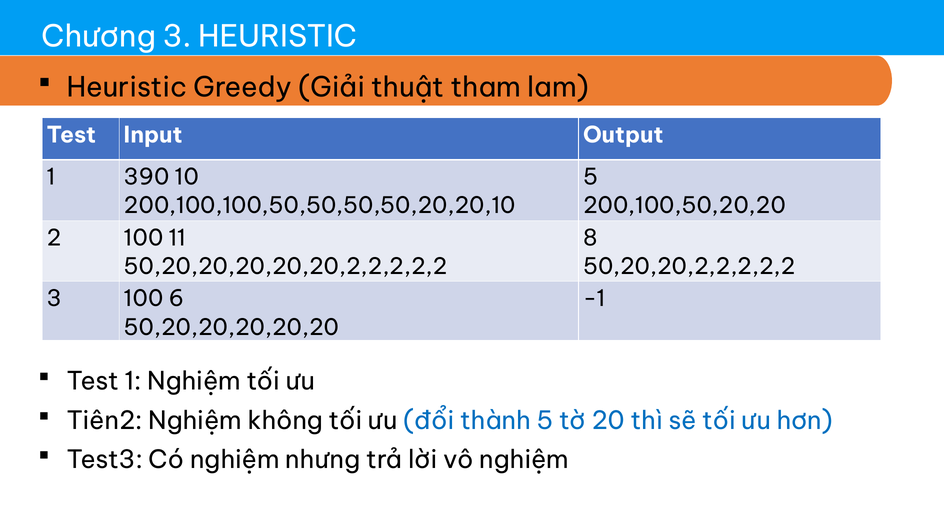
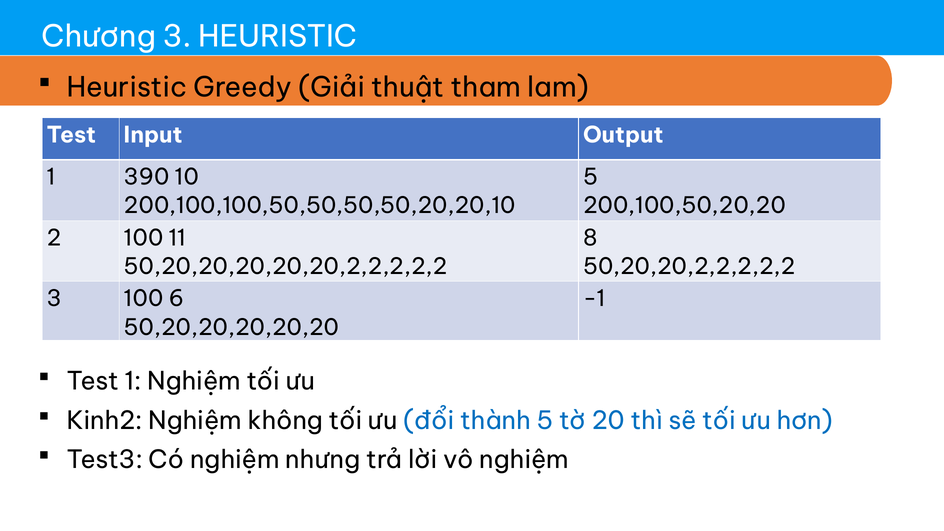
Tiên2: Tiên2 -> Kinh2
